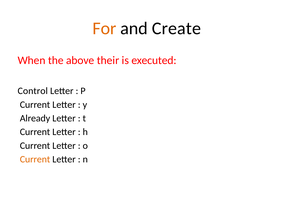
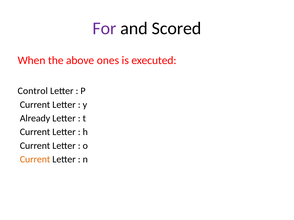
For colour: orange -> purple
Create: Create -> Scored
their: their -> ones
